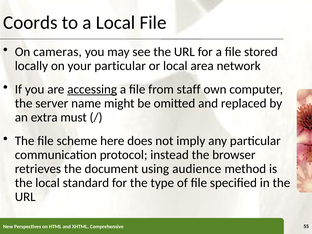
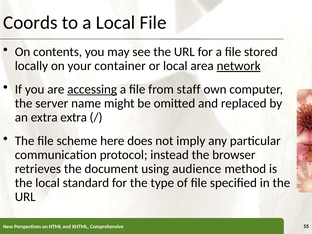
cameras: cameras -> contents
your particular: particular -> container
network underline: none -> present
extra must: must -> extra
